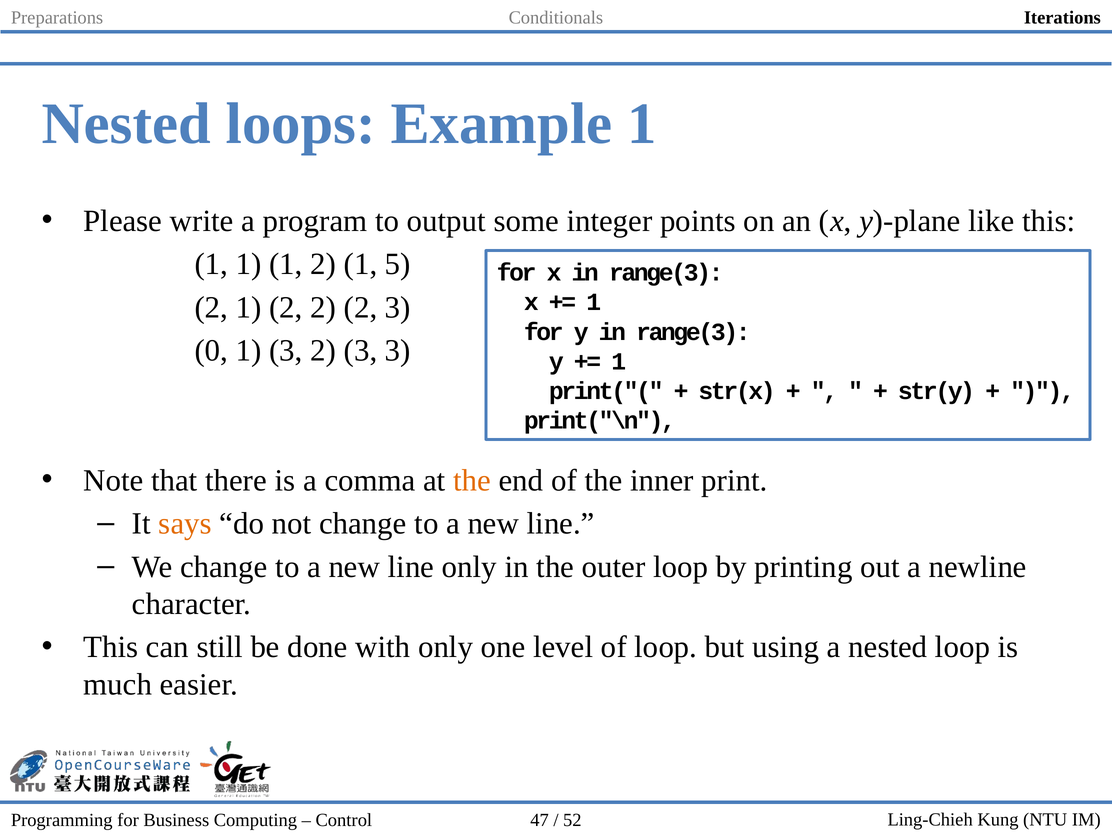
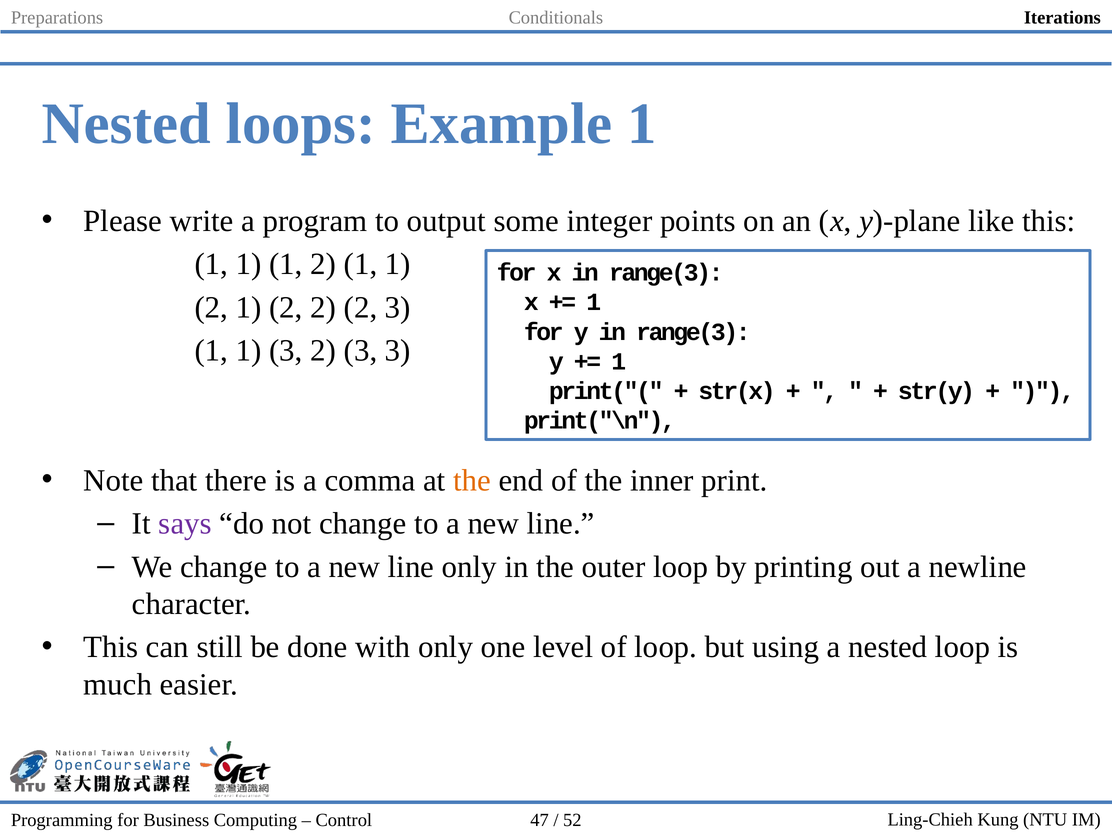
2 1 5: 5 -> 1
0 at (211, 351): 0 -> 1
says colour: orange -> purple
